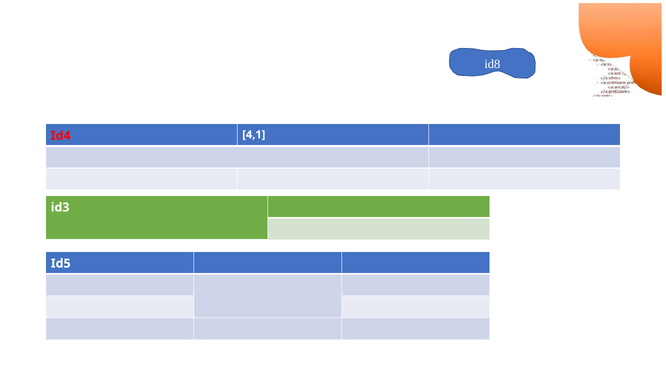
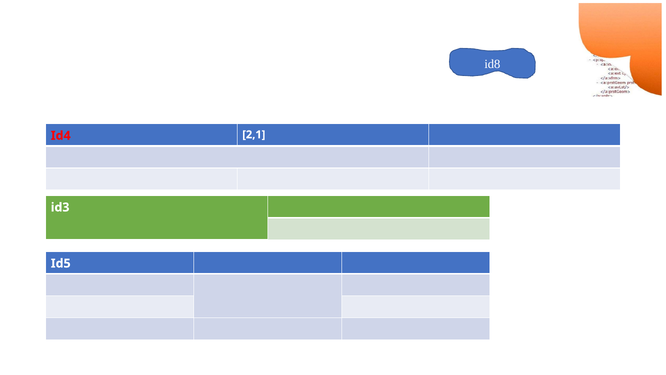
4,1: 4,1 -> 2,1
